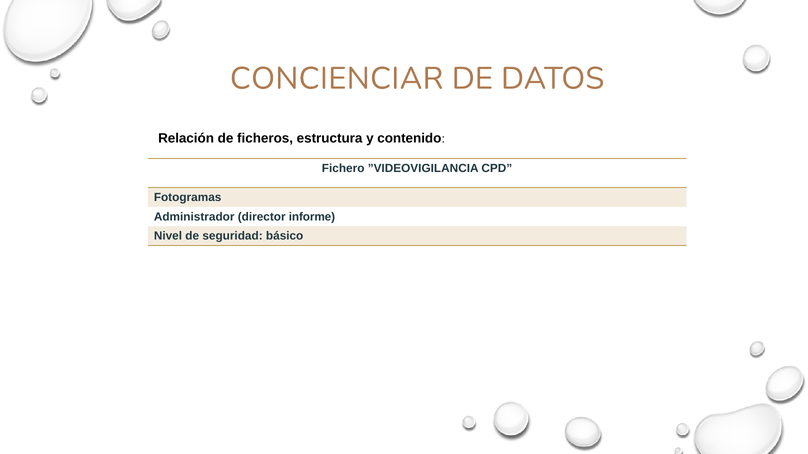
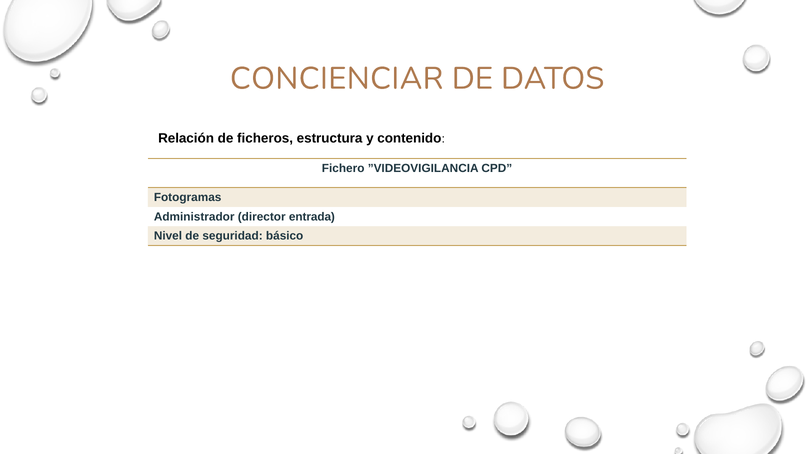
informe: informe -> entrada
